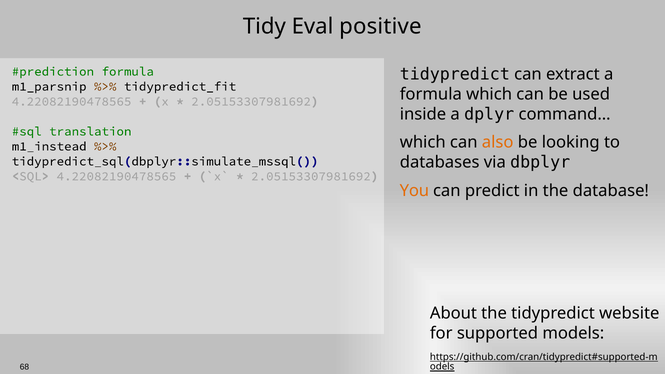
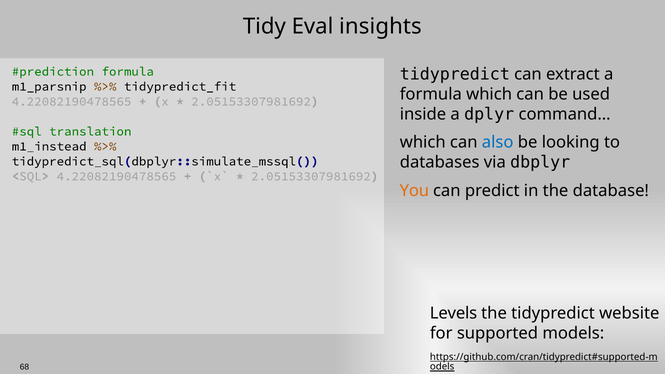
positive: positive -> insights
also colour: orange -> blue
About: About -> Levels
